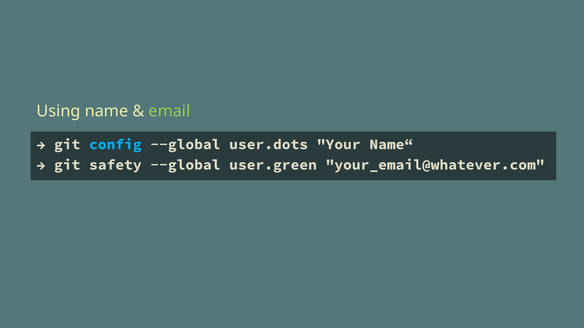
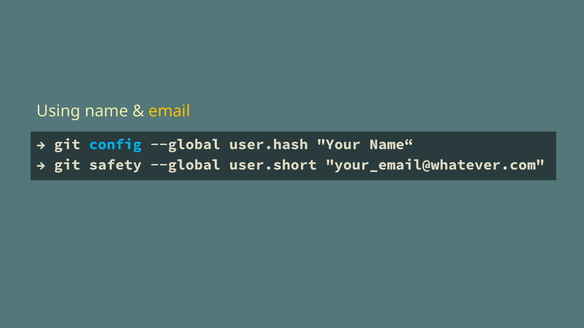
email colour: light green -> yellow
user.dots: user.dots -> user.hash
user.green: user.green -> user.short
